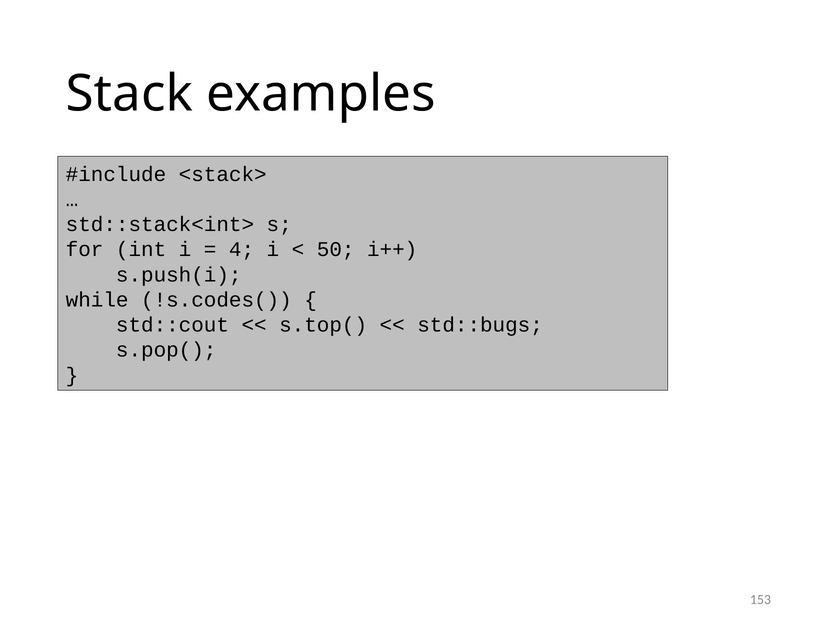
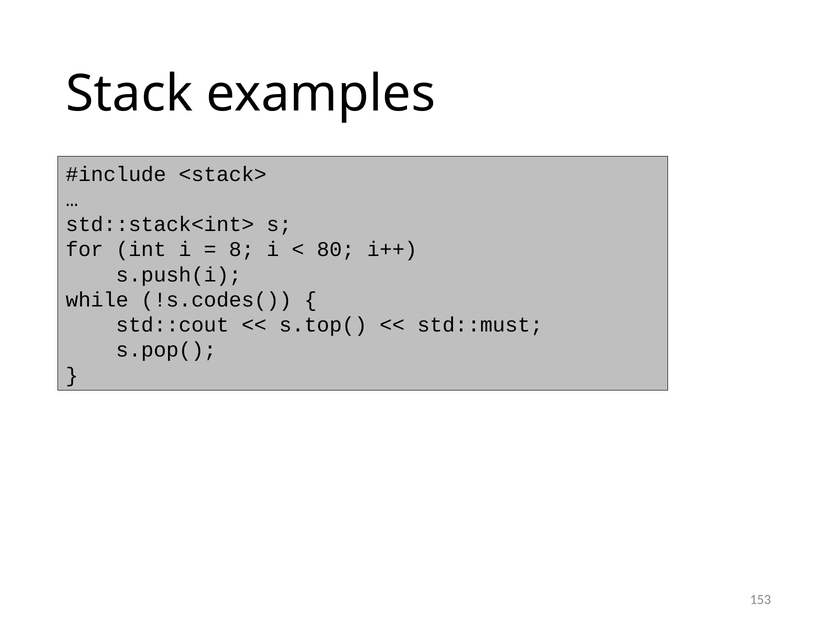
4: 4 -> 8
50: 50 -> 80
std::bugs: std::bugs -> std::must
